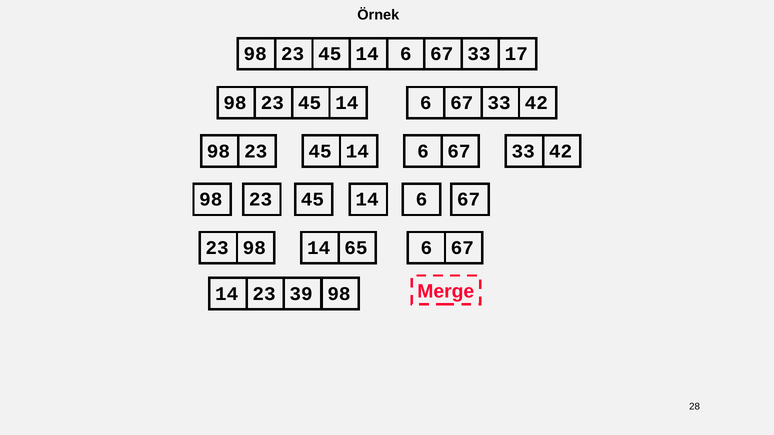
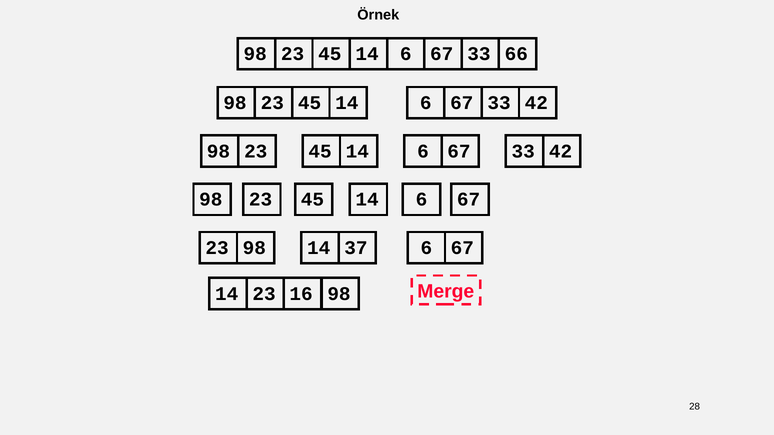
17: 17 -> 66
65: 65 -> 37
39: 39 -> 16
